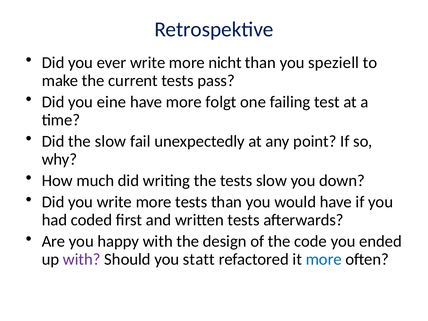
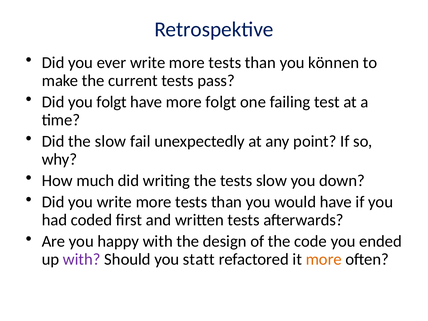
ever write more nicht: nicht -> tests
speziell: speziell -> können
you eine: eine -> folgt
more at (324, 259) colour: blue -> orange
